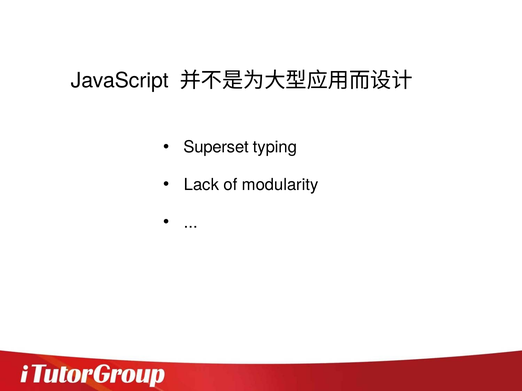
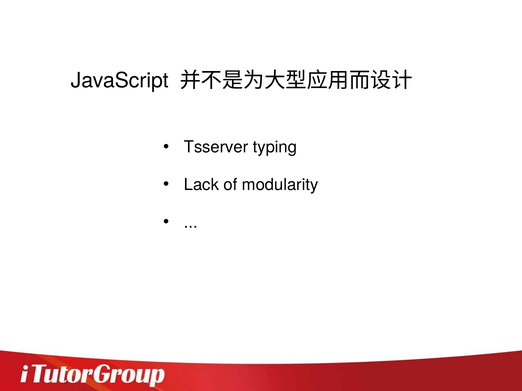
Superset: Superset -> Tsserver
